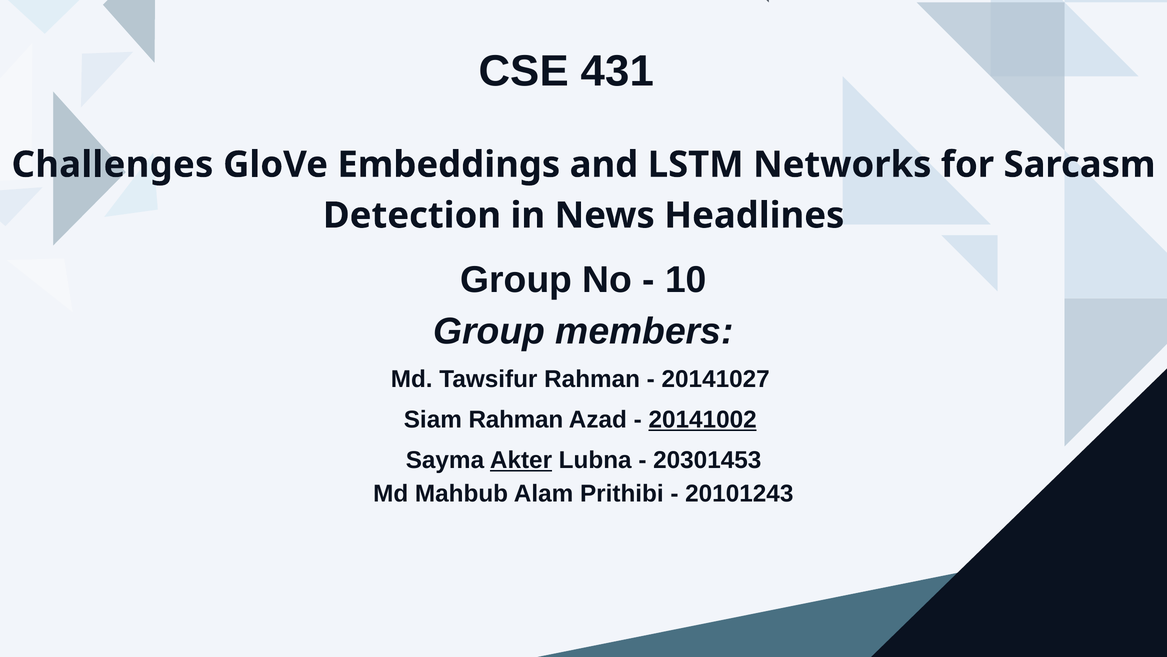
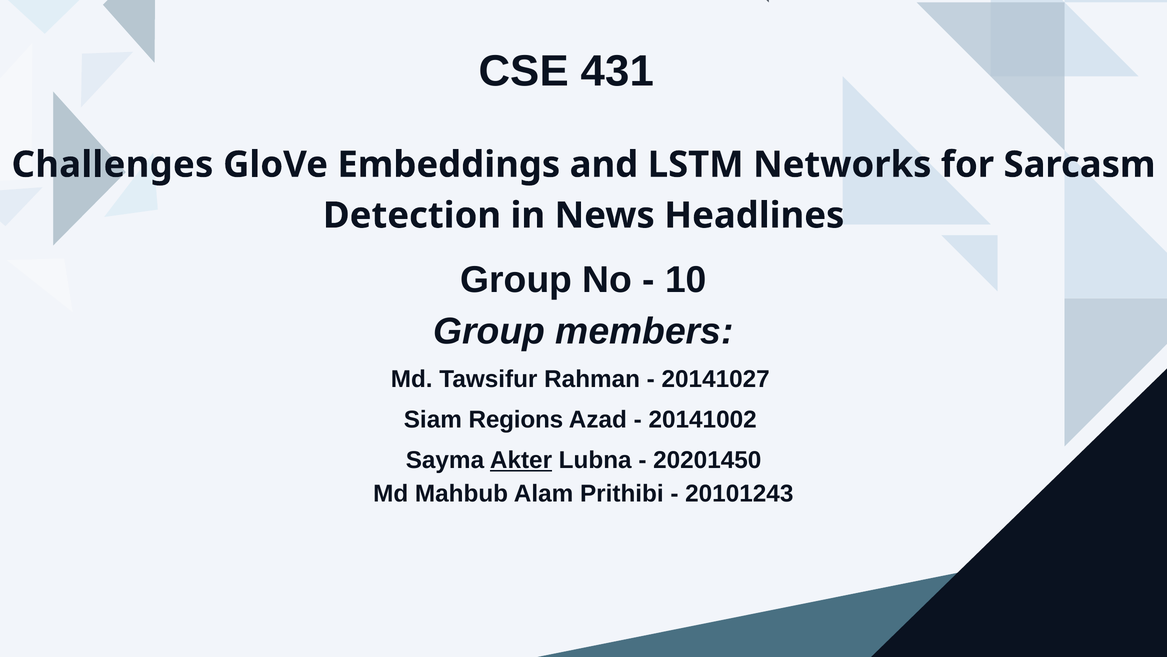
Siam Rahman: Rahman -> Regions
20141002 underline: present -> none
20301453: 20301453 -> 20201450
